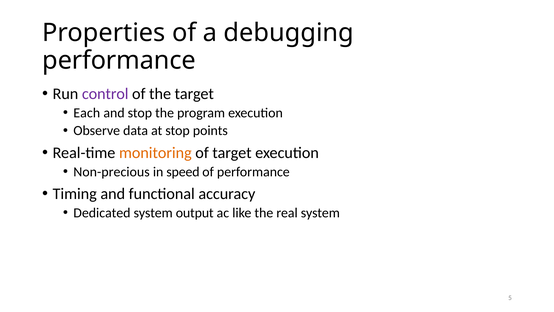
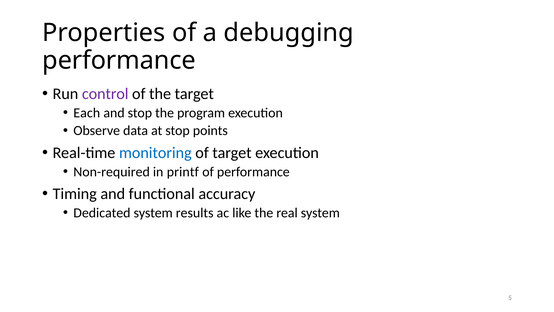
monitoring colour: orange -> blue
Non-precious: Non-precious -> Non-required
speed: speed -> printf
output: output -> results
